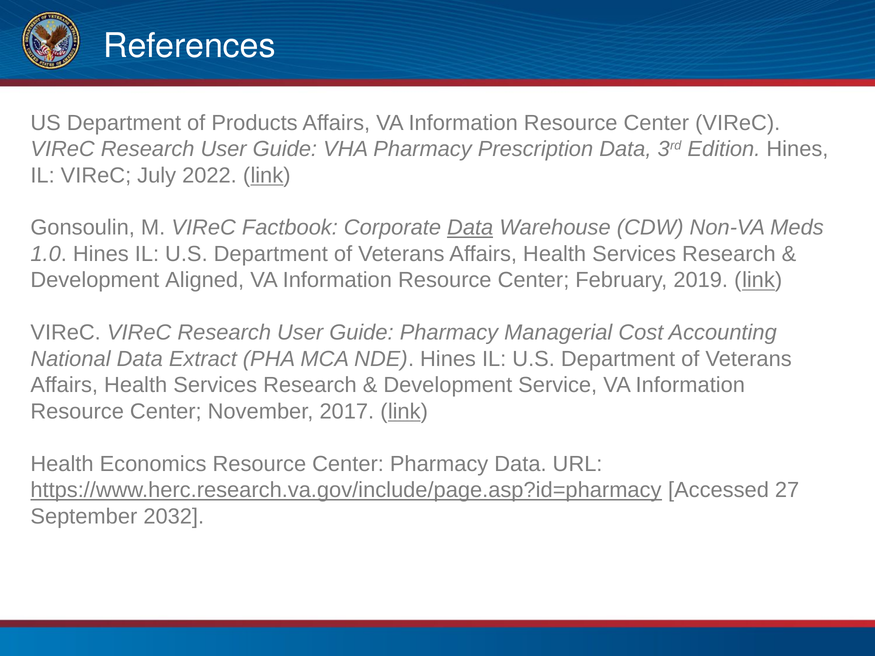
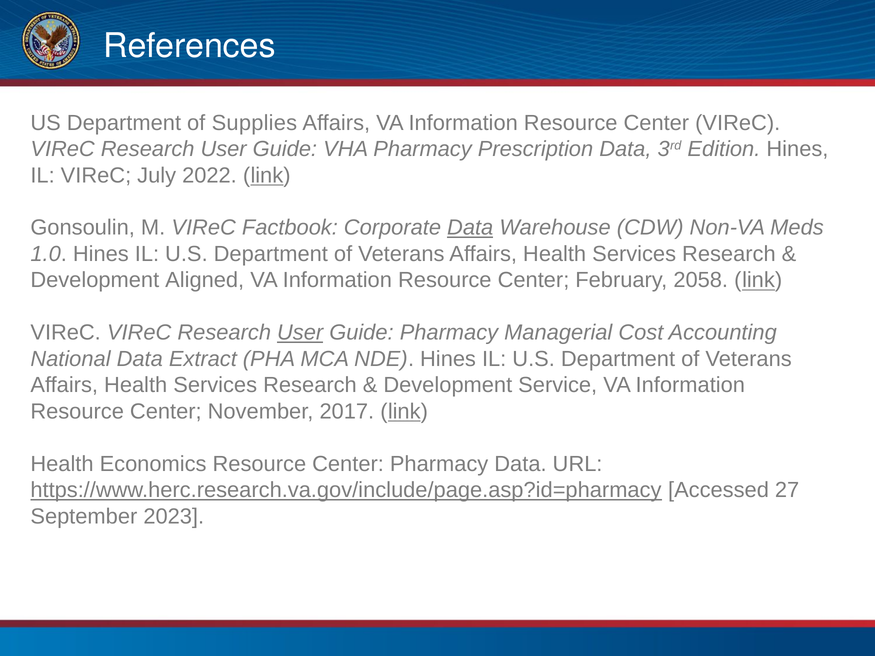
Products: Products -> Supplies
2019: 2019 -> 2058
User at (300, 333) underline: none -> present
2032: 2032 -> 2023
